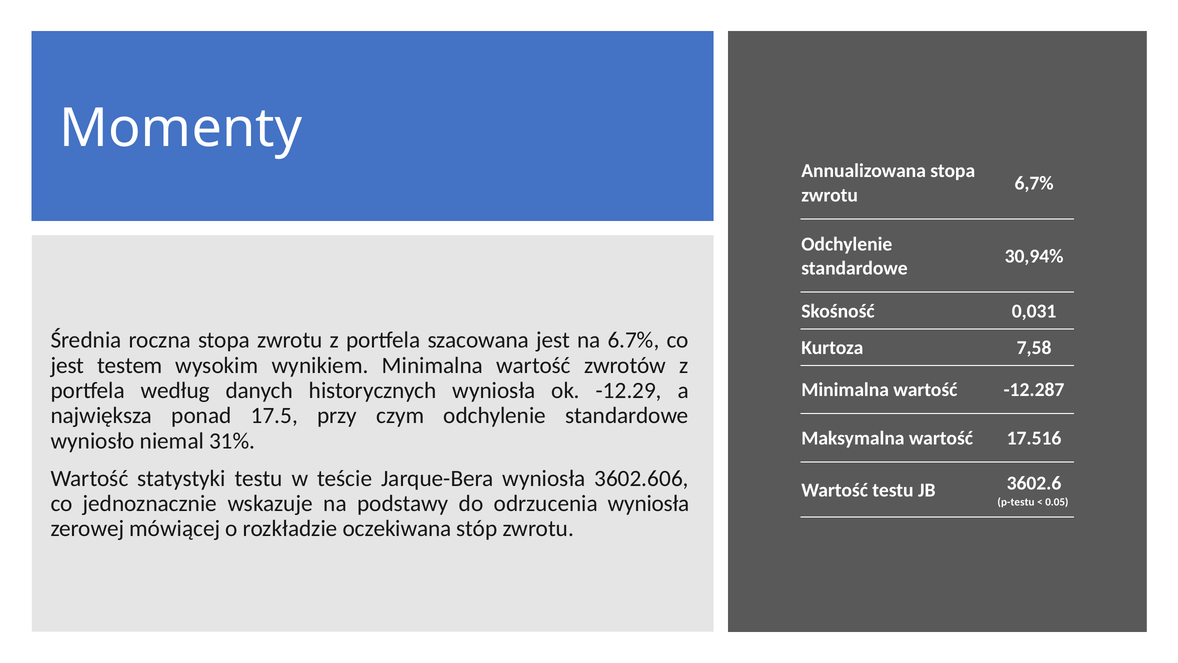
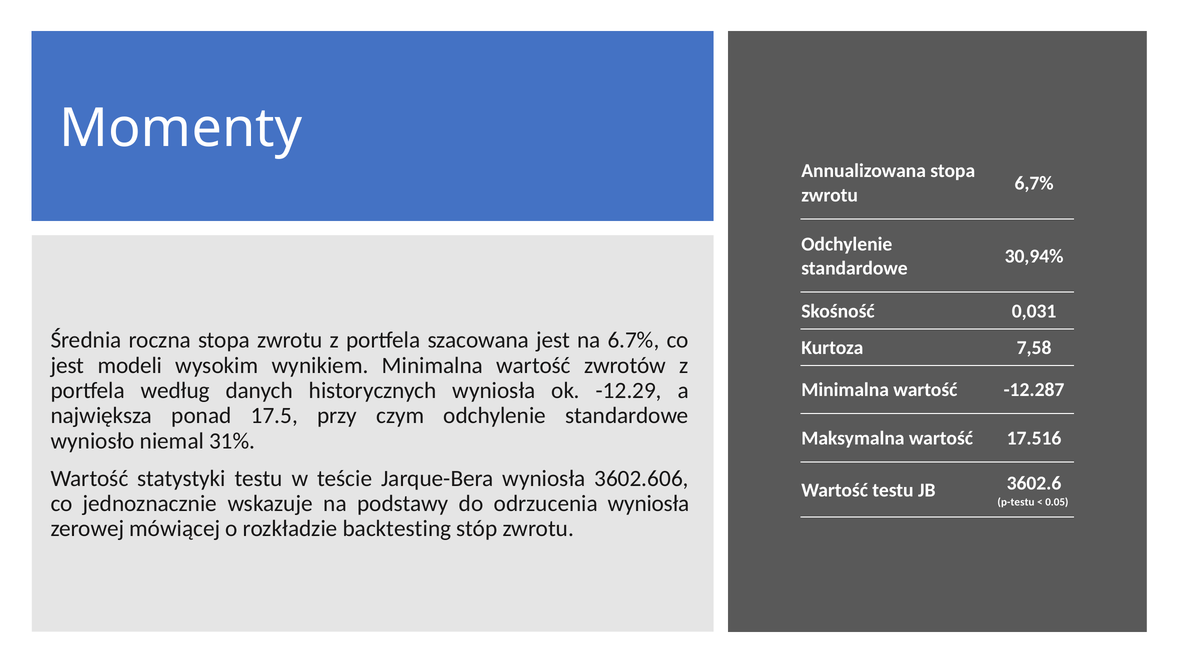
testem: testem -> modeli
oczekiwana: oczekiwana -> backtesting
